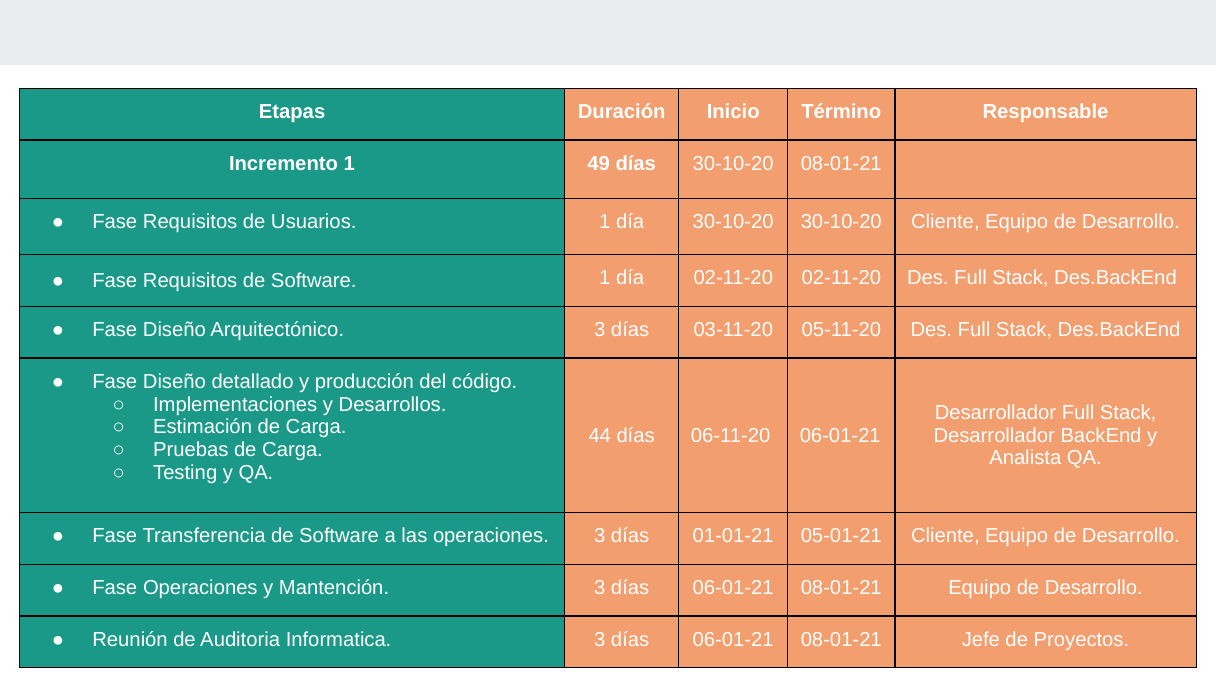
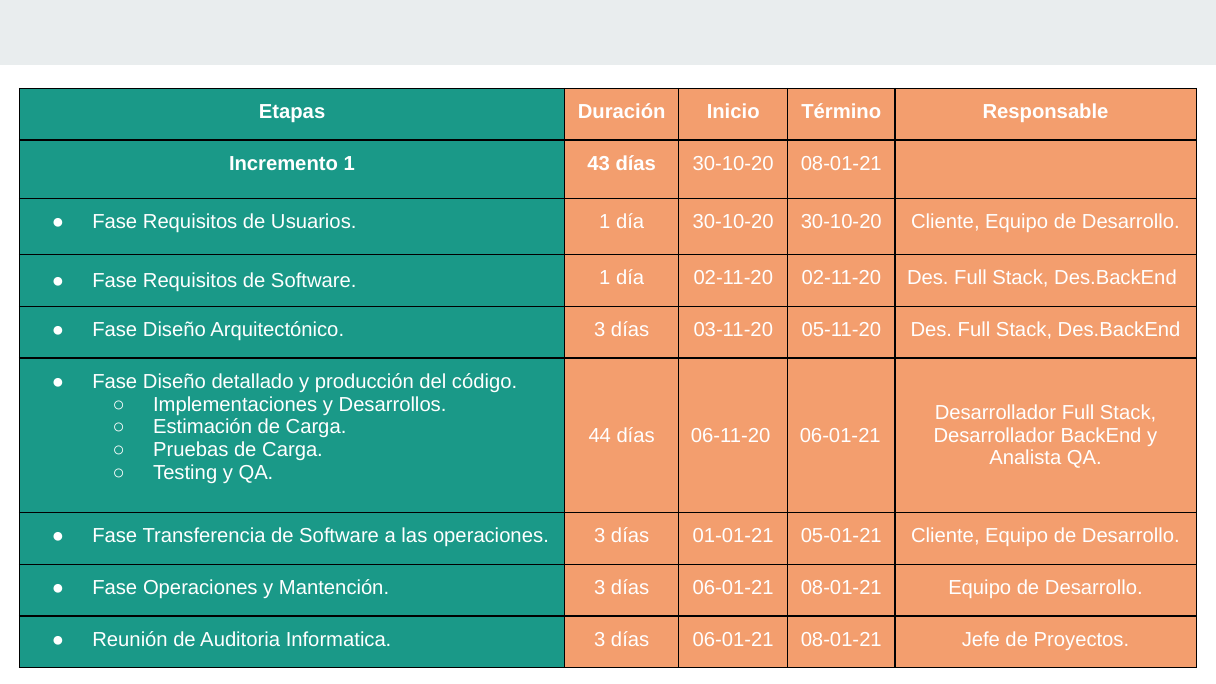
49: 49 -> 43
